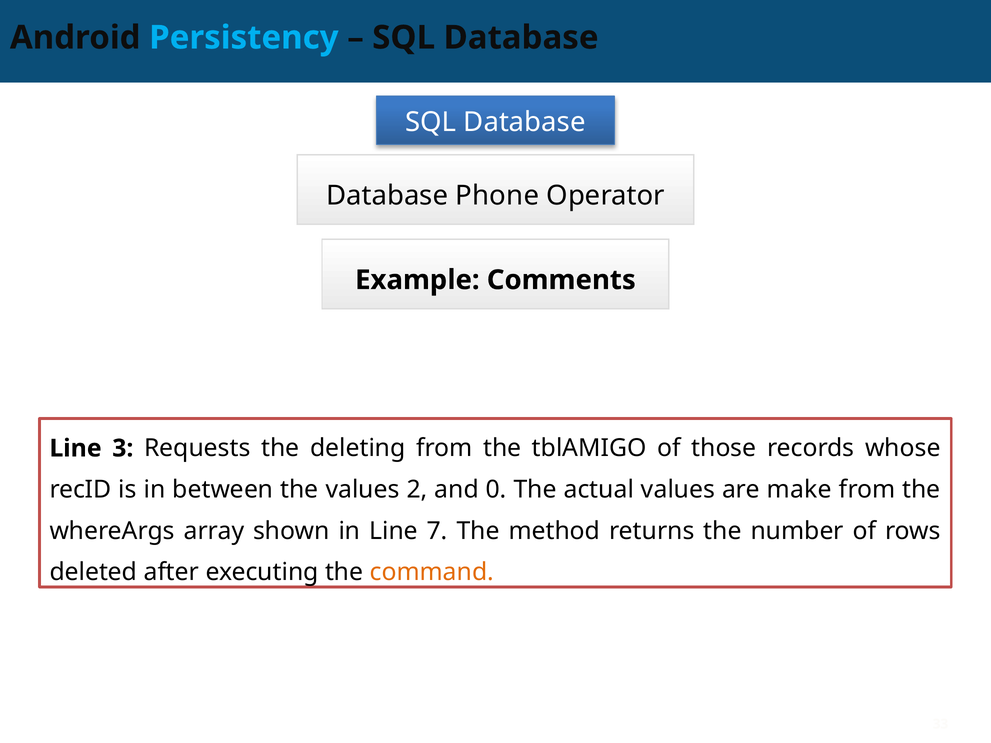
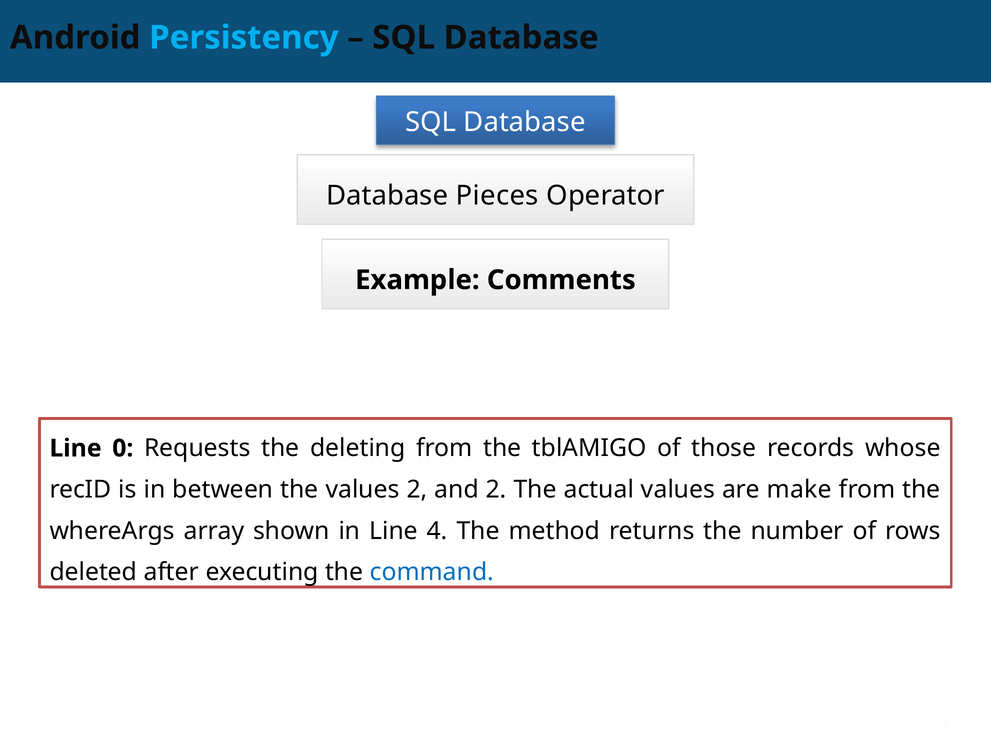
Phone: Phone -> Pieces
3: 3 -> 0
and 0: 0 -> 2
7: 7 -> 4
command colour: orange -> blue
